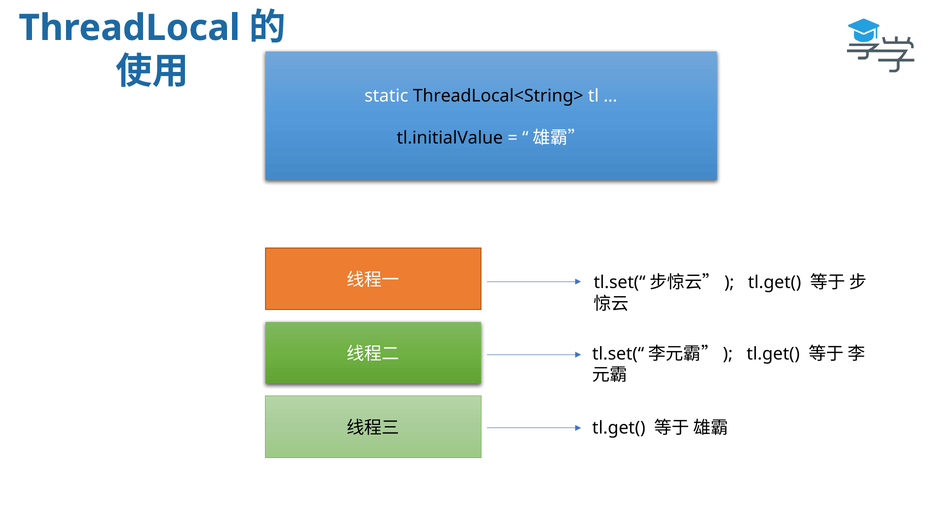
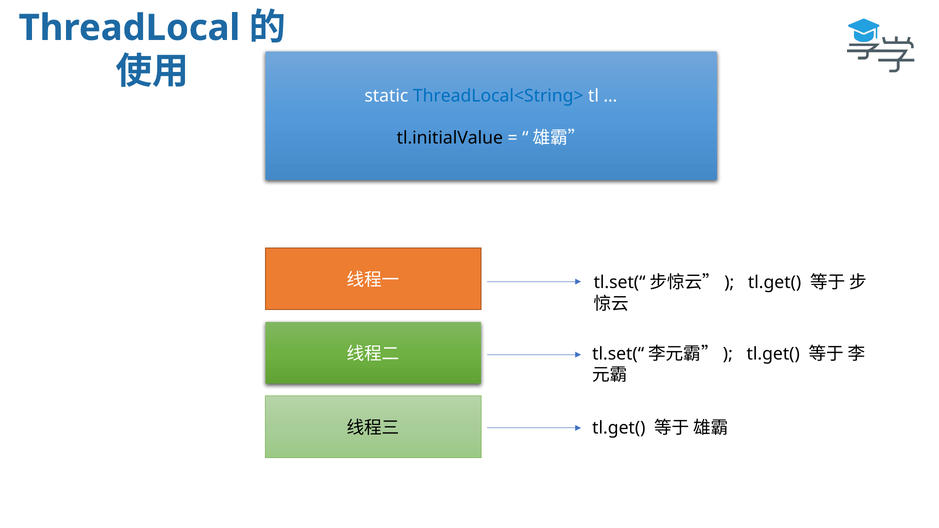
ThreadLocal<String> colour: black -> blue
